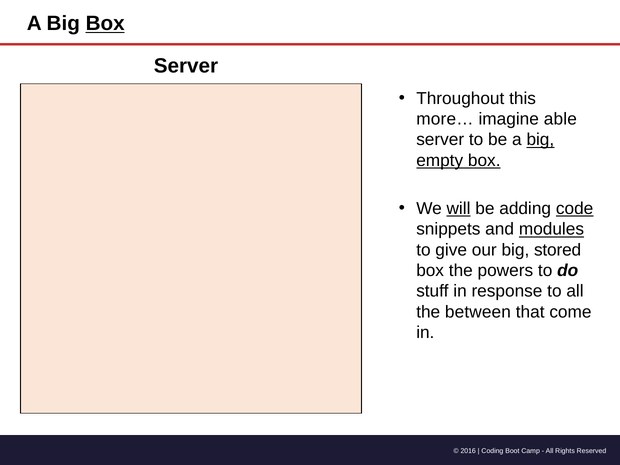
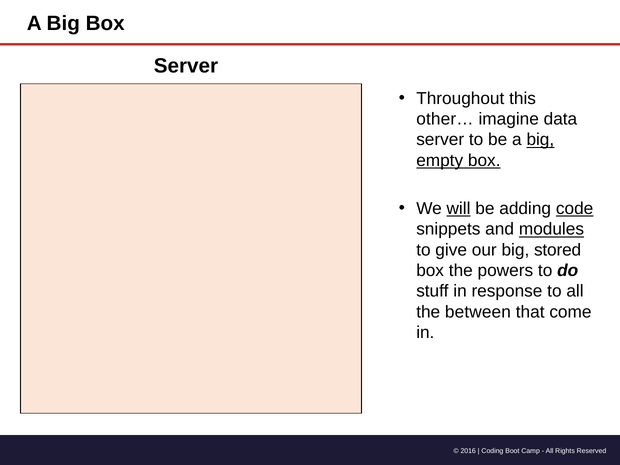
Box at (105, 24) underline: present -> none
more…: more… -> other…
able: able -> data
